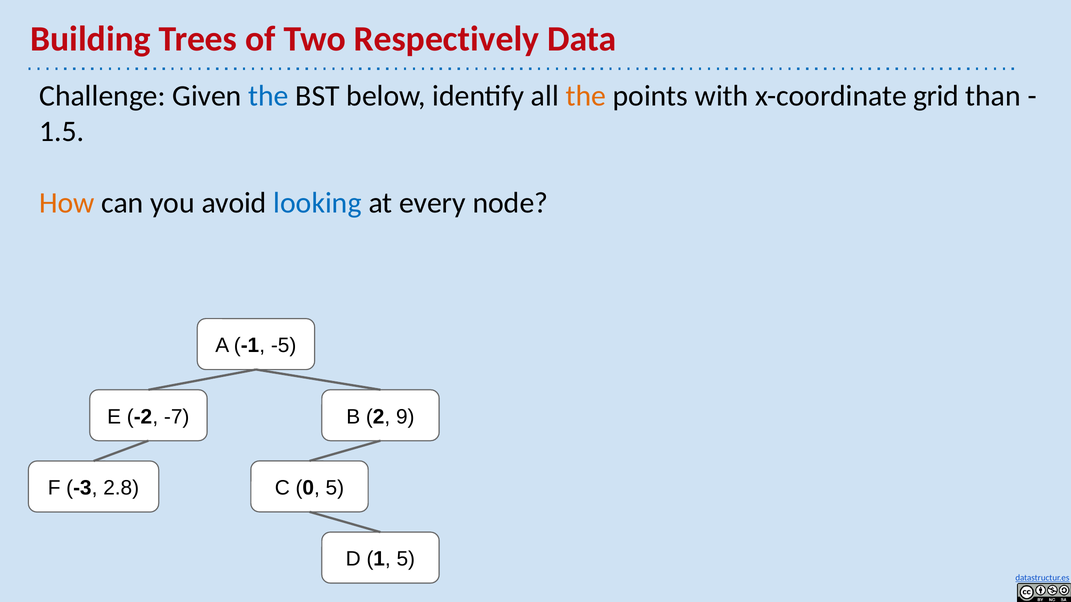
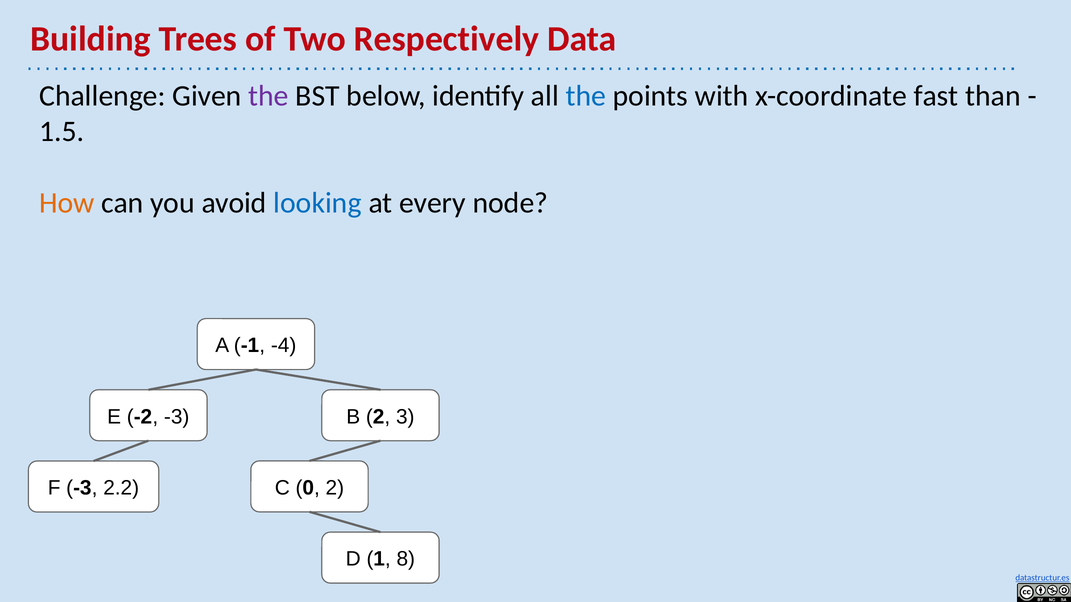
the at (269, 96) colour: blue -> purple
the at (586, 96) colour: orange -> blue
grid: grid -> fast
-5: -5 -> -4
-2 -7: -7 -> -3
9: 9 -> 3
0 5: 5 -> 2
2.8: 2.8 -> 2.2
1 5: 5 -> 8
